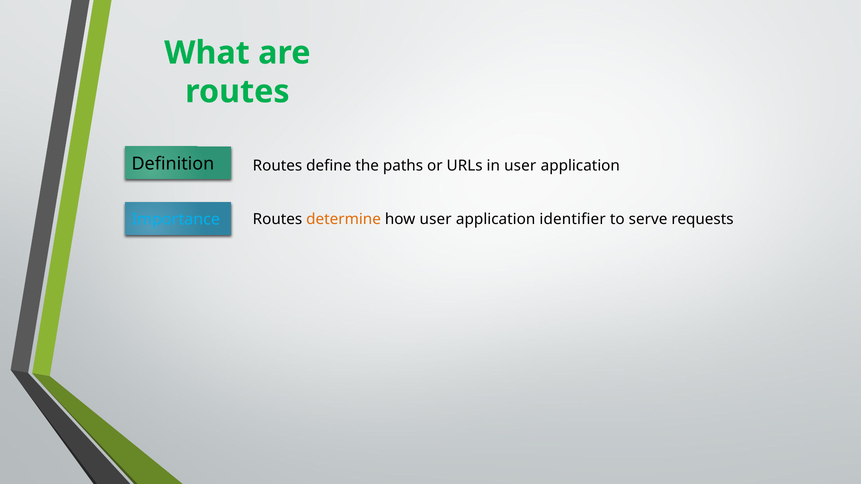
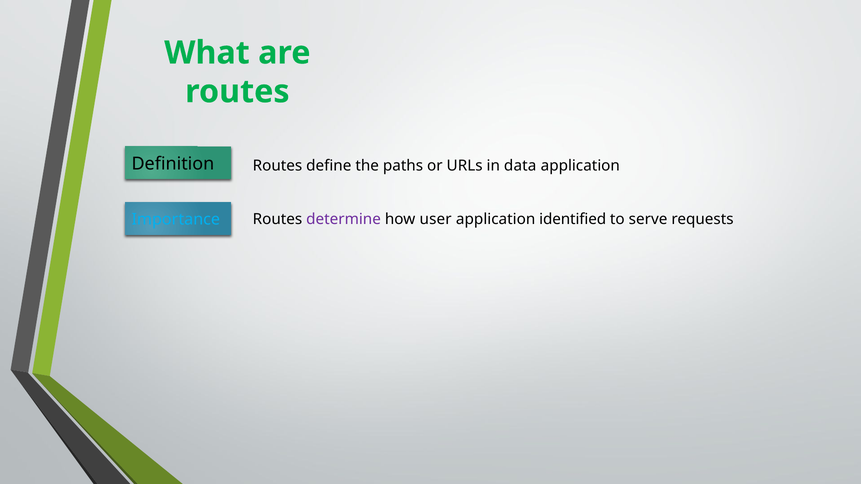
in user: user -> data
determine colour: orange -> purple
identifier: identifier -> identified
